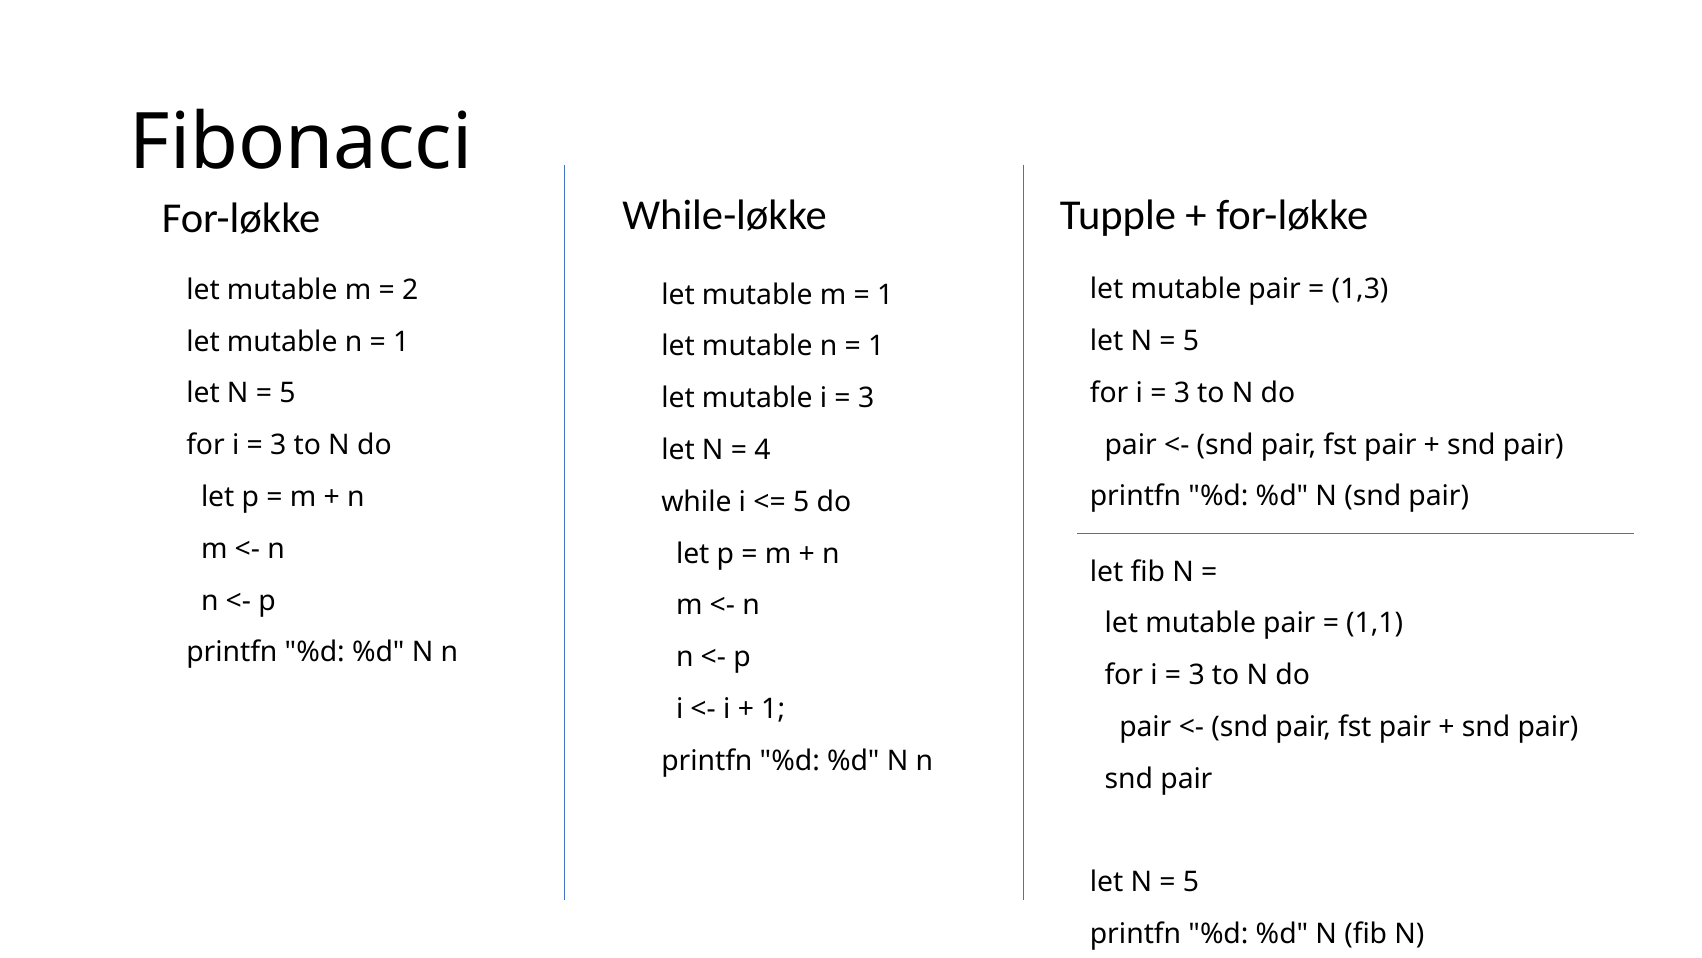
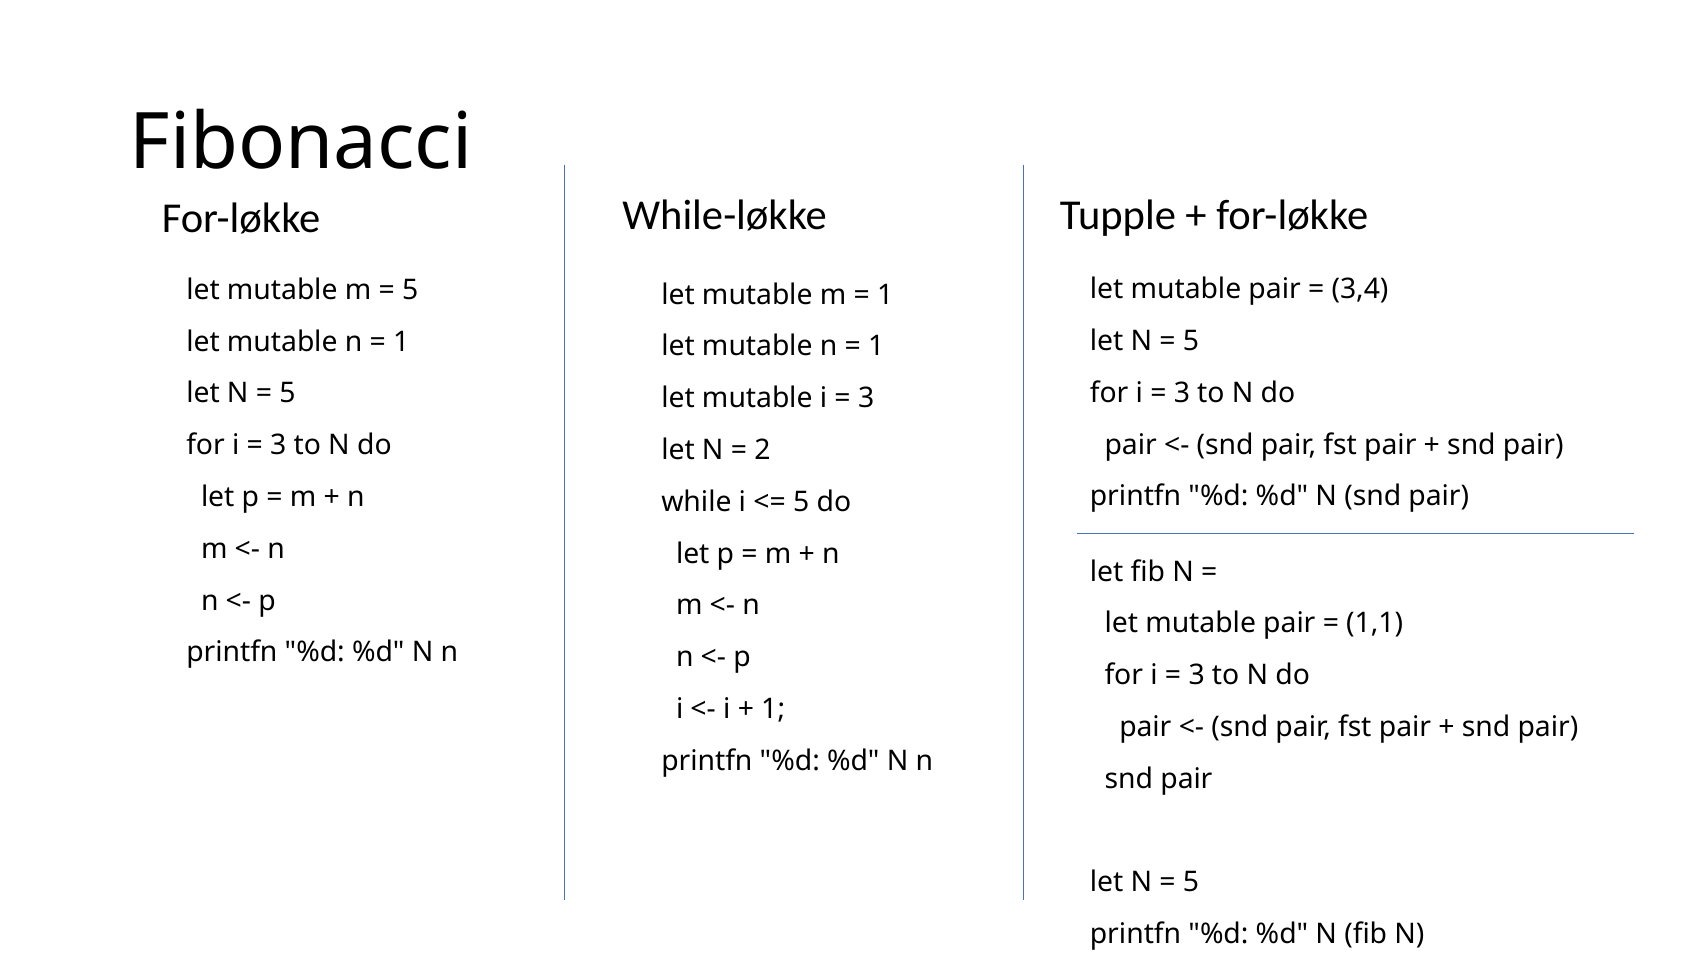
1,3: 1,3 -> 3,4
2 at (410, 290): 2 -> 5
4: 4 -> 2
